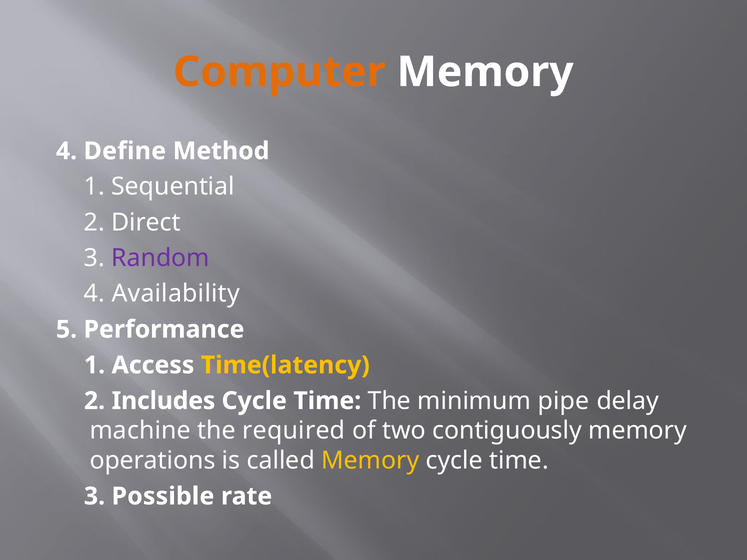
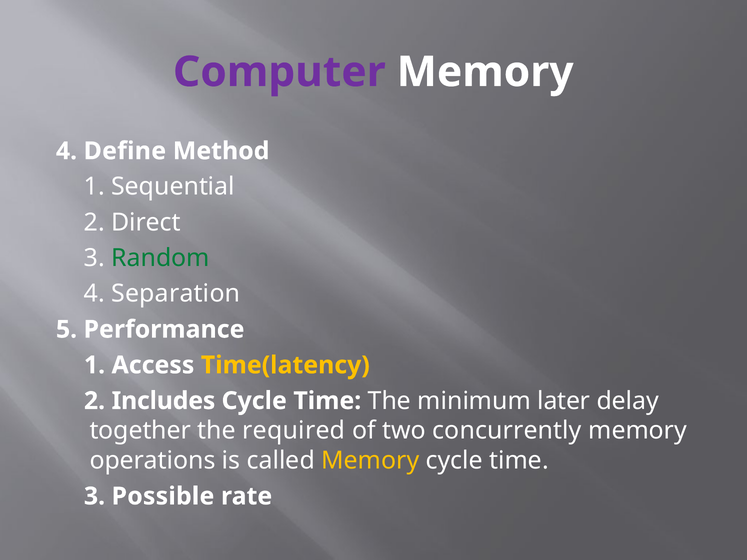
Computer colour: orange -> purple
Random colour: purple -> green
Availability: Availability -> Separation
pipe: pipe -> later
machine: machine -> together
contiguously: contiguously -> concurrently
